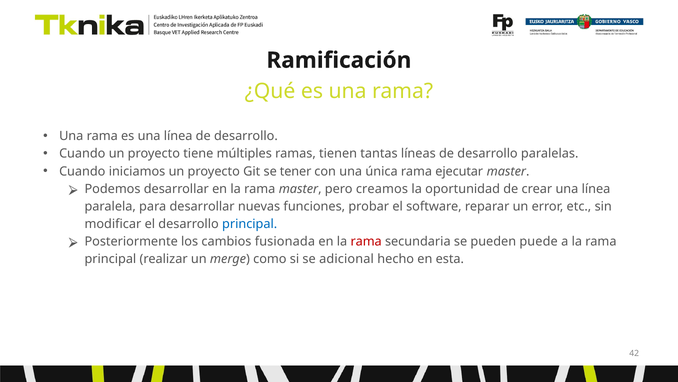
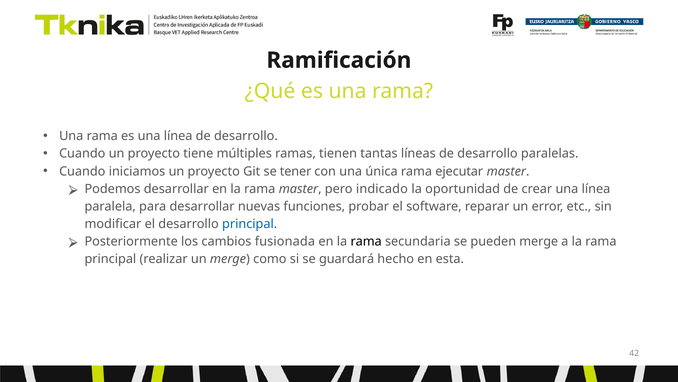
creamos: creamos -> indicado
rama at (366, 241) colour: red -> black
pueden puede: puede -> merge
adicional: adicional -> guardará
